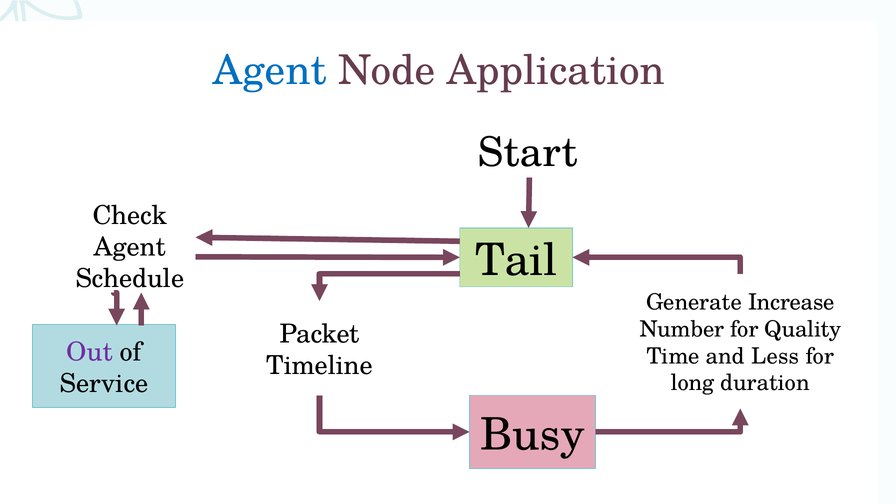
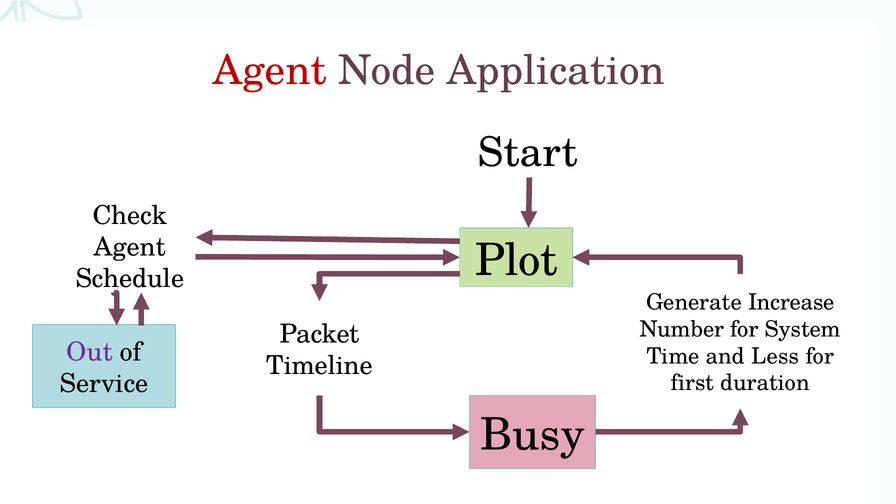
Agent at (270, 71) colour: blue -> red
Tail: Tail -> Plot
Quality: Quality -> System
long: long -> first
